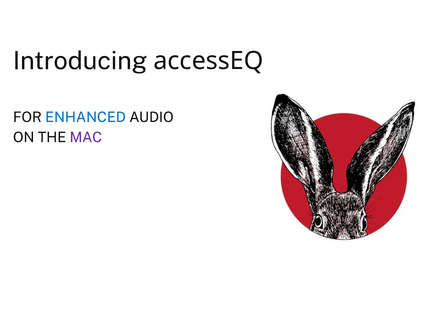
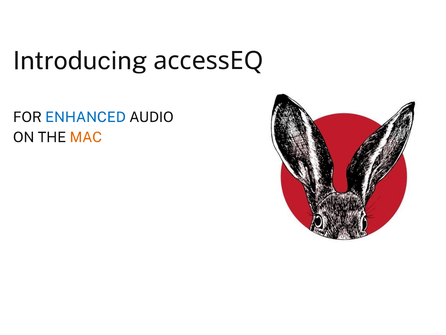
MAC colour: purple -> orange
